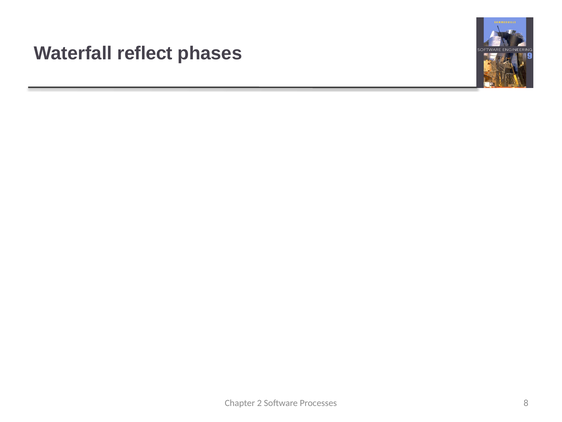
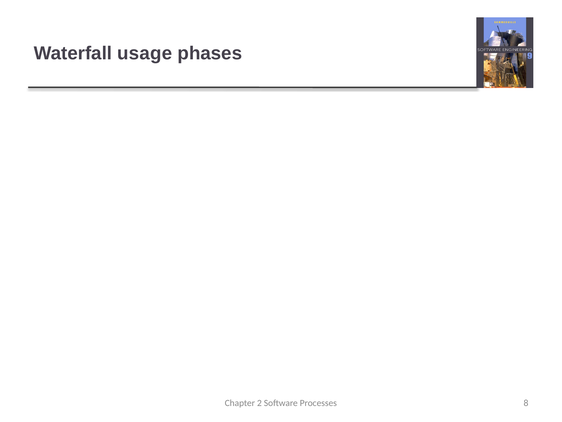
reflect: reflect -> usage
